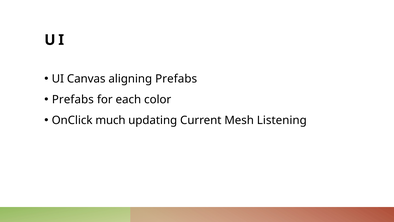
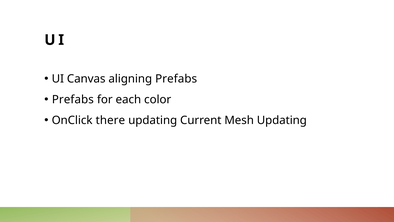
much: much -> there
Mesh Listening: Listening -> Updating
